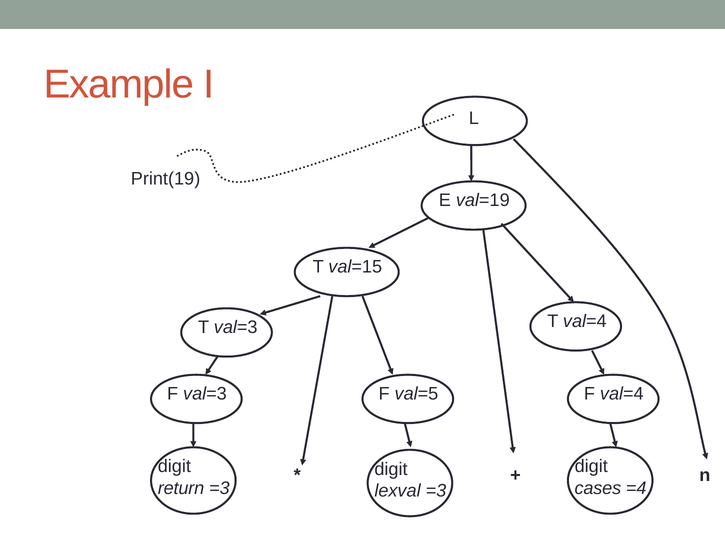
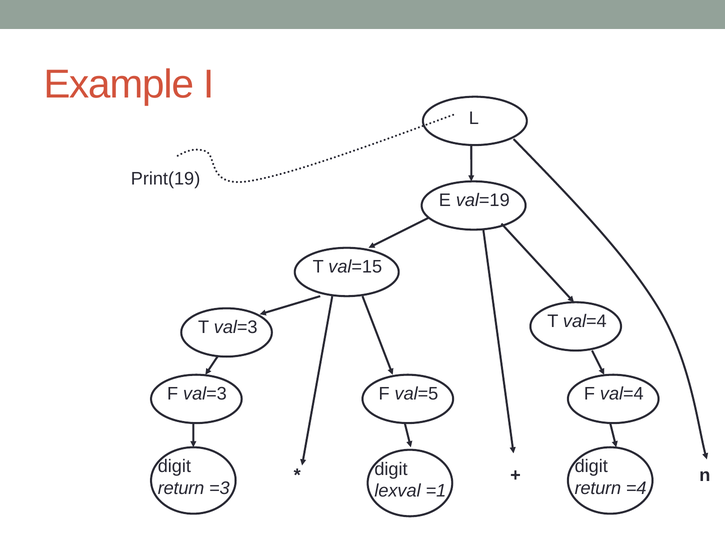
cases at (598, 488): cases -> return
lexval =3: =3 -> =1
